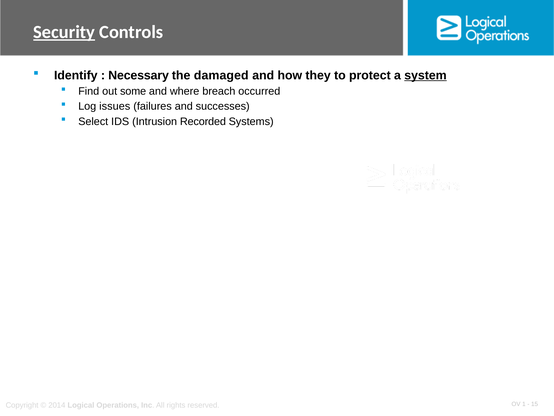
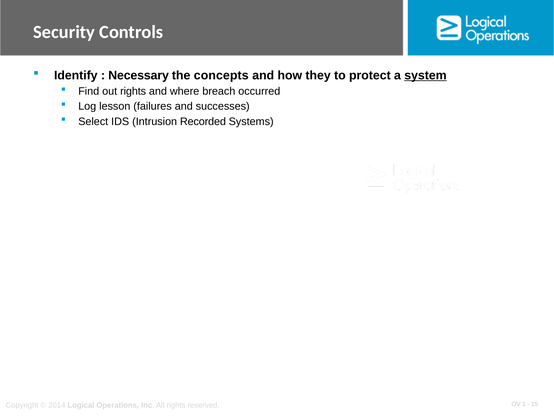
Security underline: present -> none
damaged: damaged -> concepts
out some: some -> rights
issues: issues -> lesson
